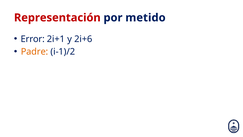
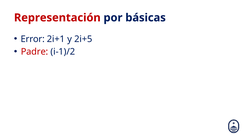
metido: metido -> básicas
2i+6: 2i+6 -> 2i+5
Padre colour: orange -> red
